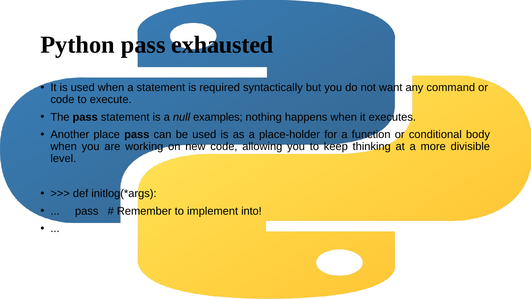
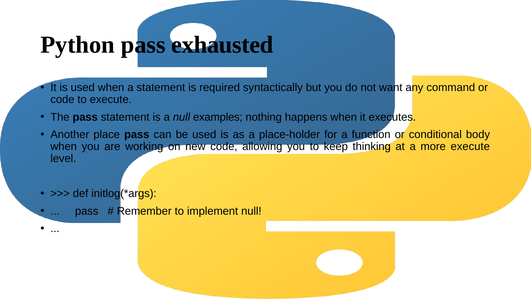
more divisible: divisible -> execute
implement into: into -> null
